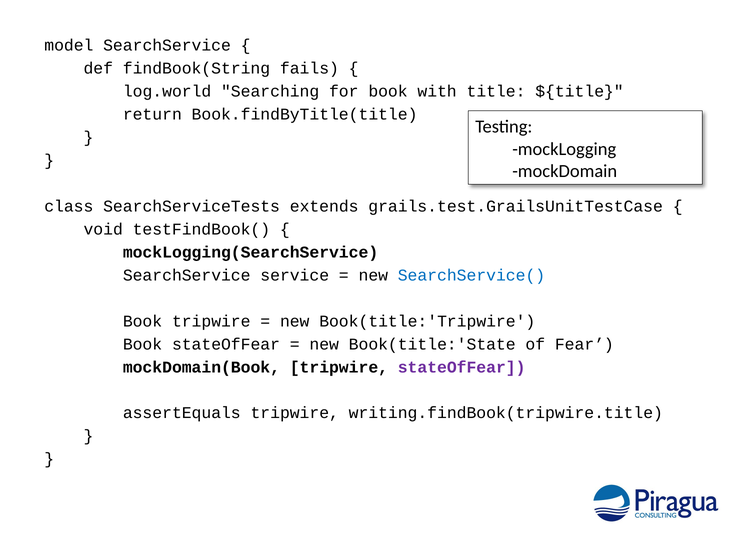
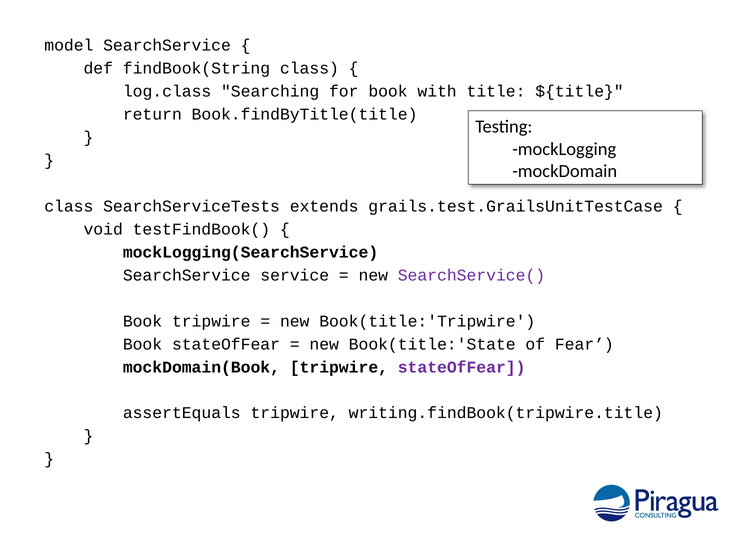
findBook(String fails: fails -> class
log.world: log.world -> log.class
SearchService( colour: blue -> purple
